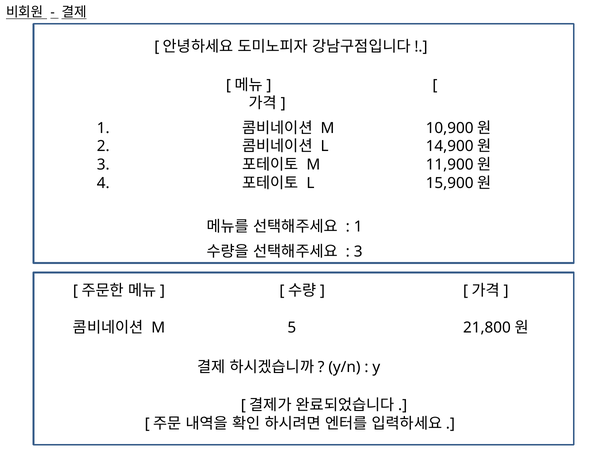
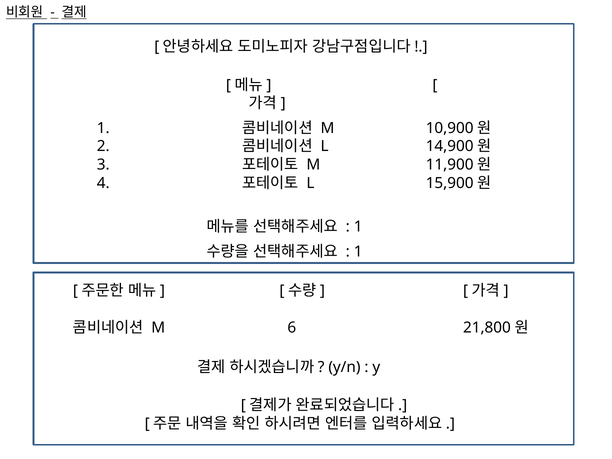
3 at (358, 251): 3 -> 1
5: 5 -> 6
